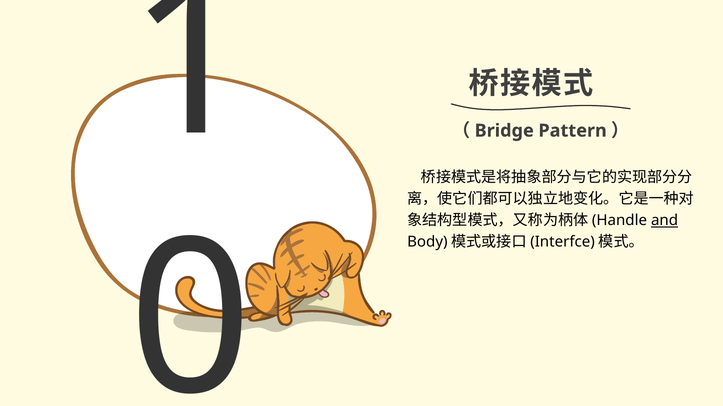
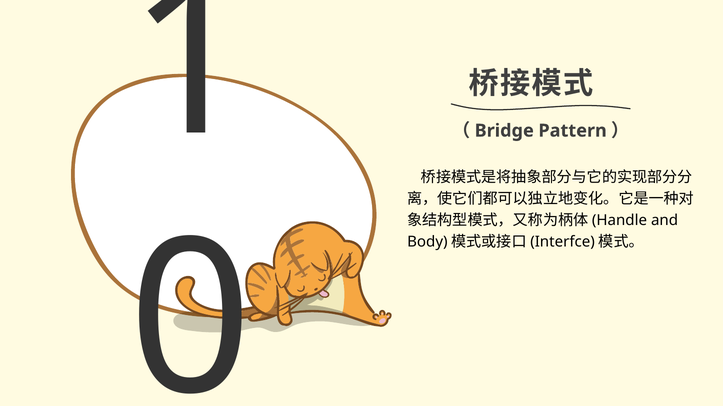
and underline: present -> none
